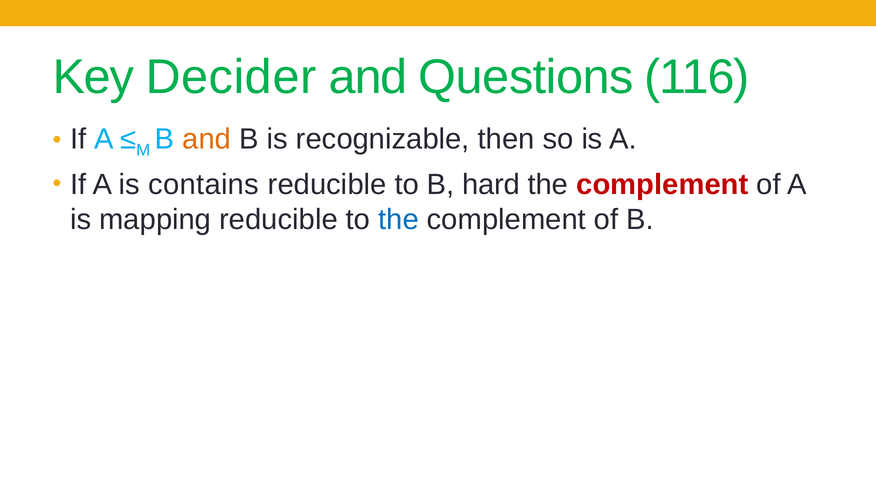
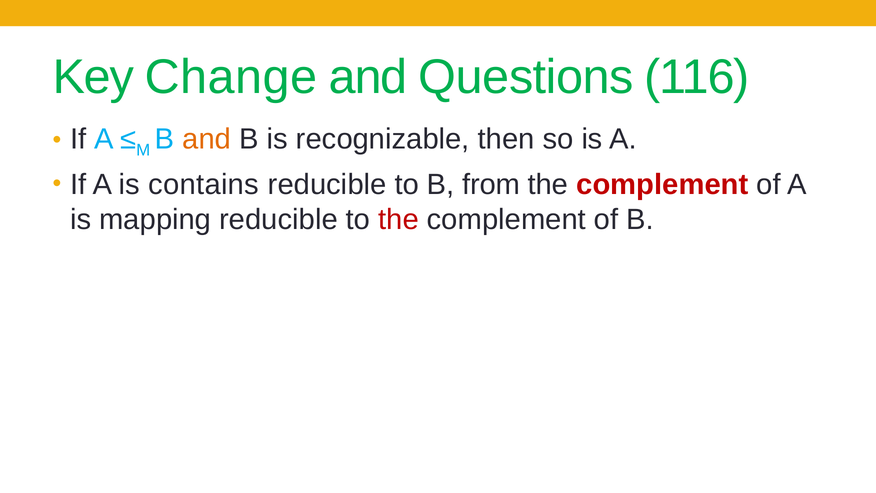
Decider: Decider -> Change
hard: hard -> from
the at (399, 220) colour: blue -> red
